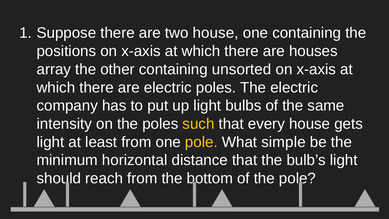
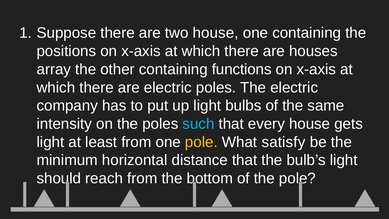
unsorted: unsorted -> functions
such colour: yellow -> light blue
simple: simple -> satisfy
